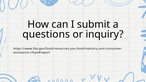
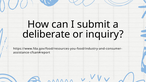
questions: questions -> deliberate
